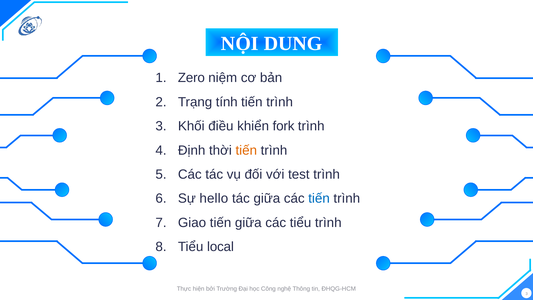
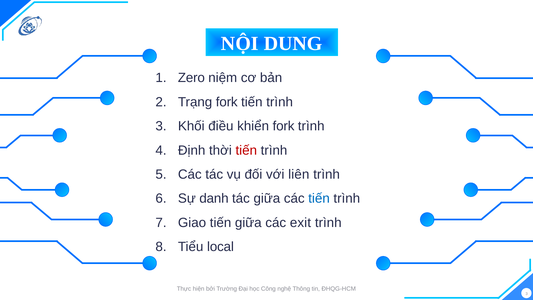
Trạng tính: tính -> fork
tiến at (246, 150) colour: orange -> red
test: test -> liên
hello: hello -> danh
các tiểu: tiểu -> exit
